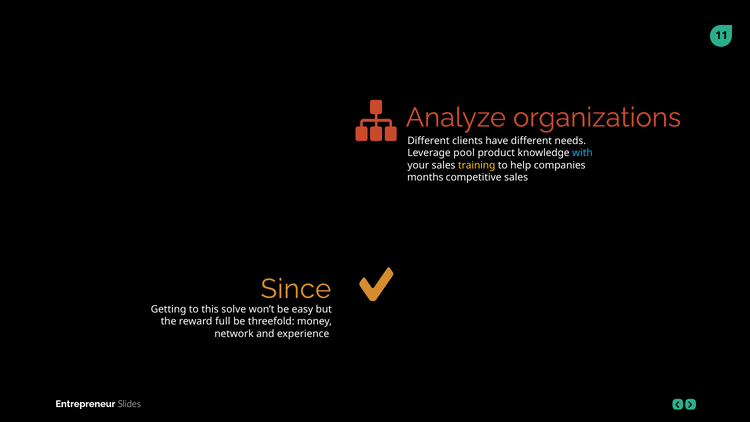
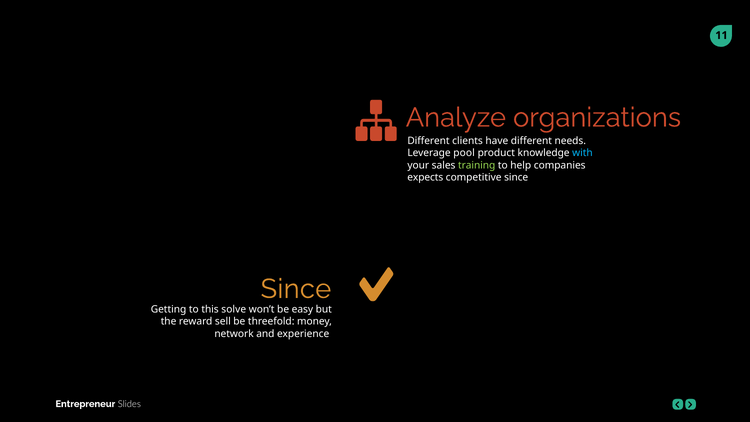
training colour: yellow -> light green
months: months -> expects
competitive sales: sales -> since
full: full -> sell
